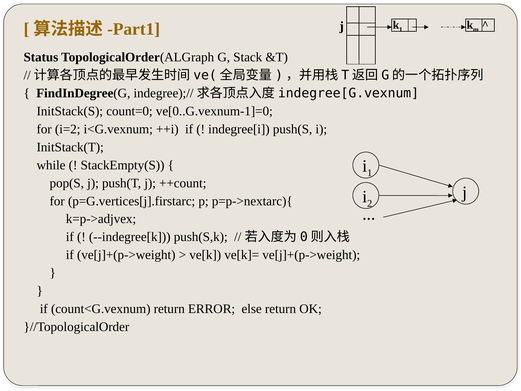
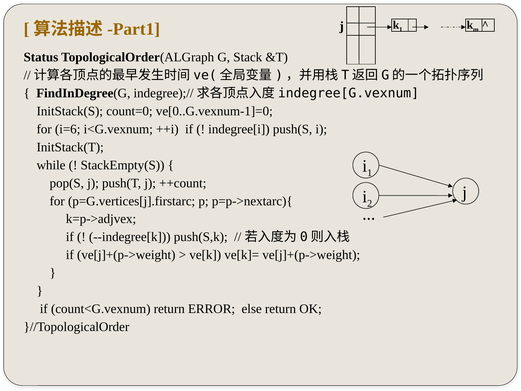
i=2: i=2 -> i=6
